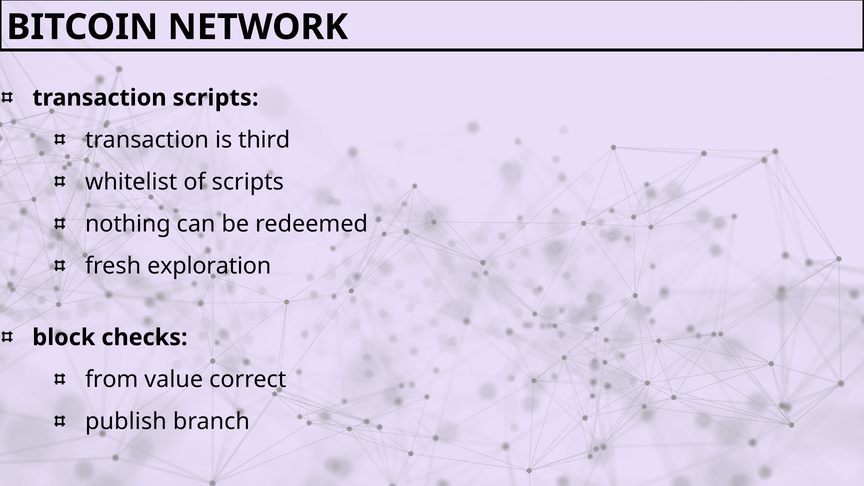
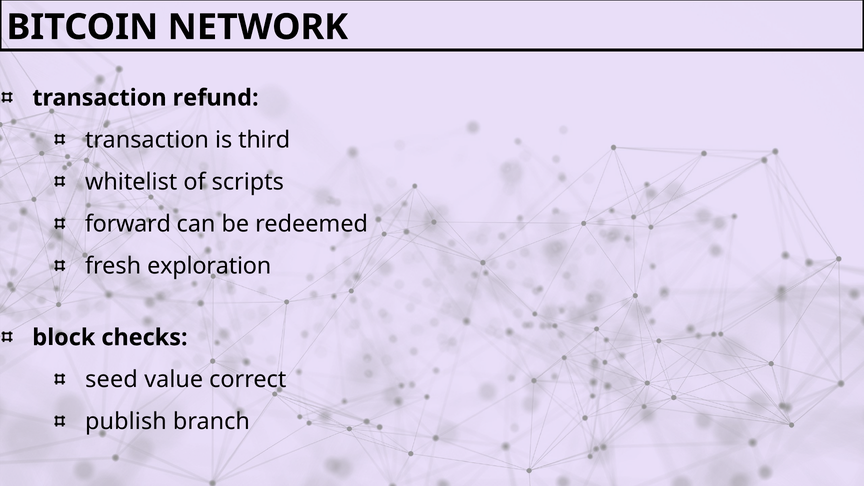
transaction scripts: scripts -> refund
nothing: nothing -> forward
from: from -> seed
